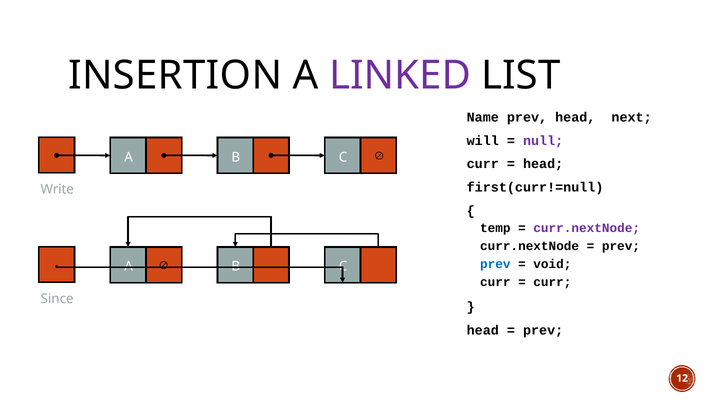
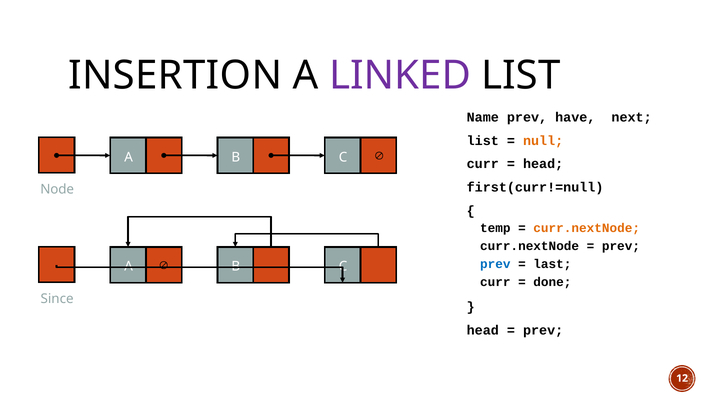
prev head: head -> have
will at (483, 141): will -> list
null colour: purple -> orange
Write: Write -> Node
curr.nextNode at (587, 228) colour: purple -> orange
void: void -> last
curr at (552, 282): curr -> done
